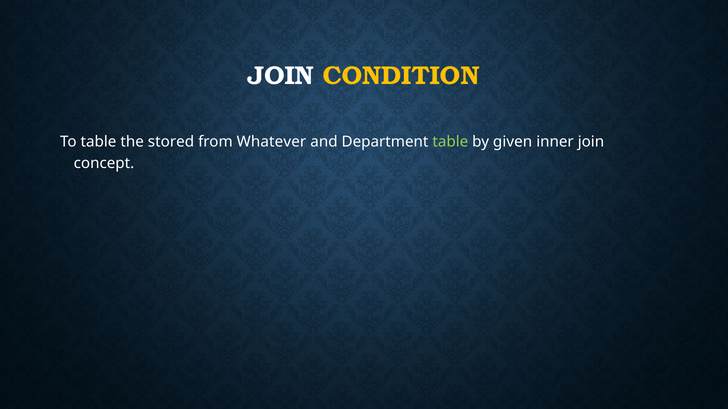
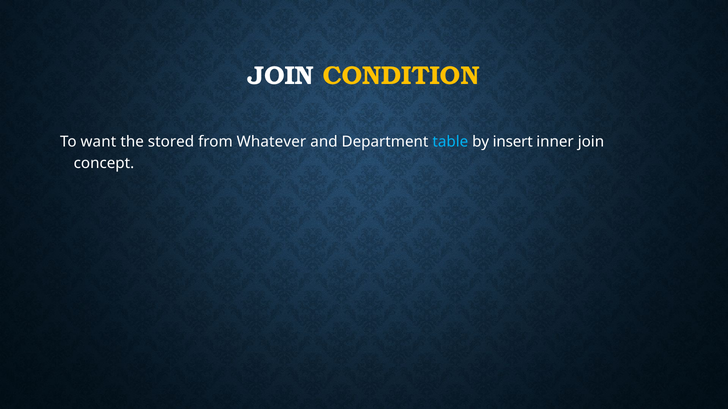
To table: table -> want
table at (450, 142) colour: light green -> light blue
given: given -> insert
